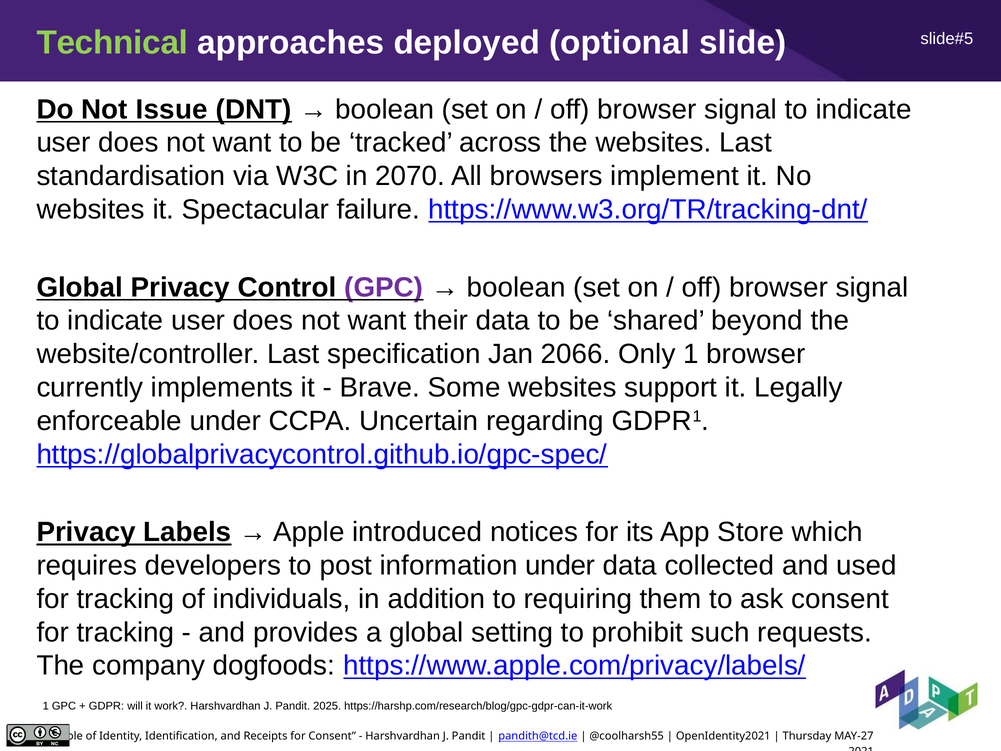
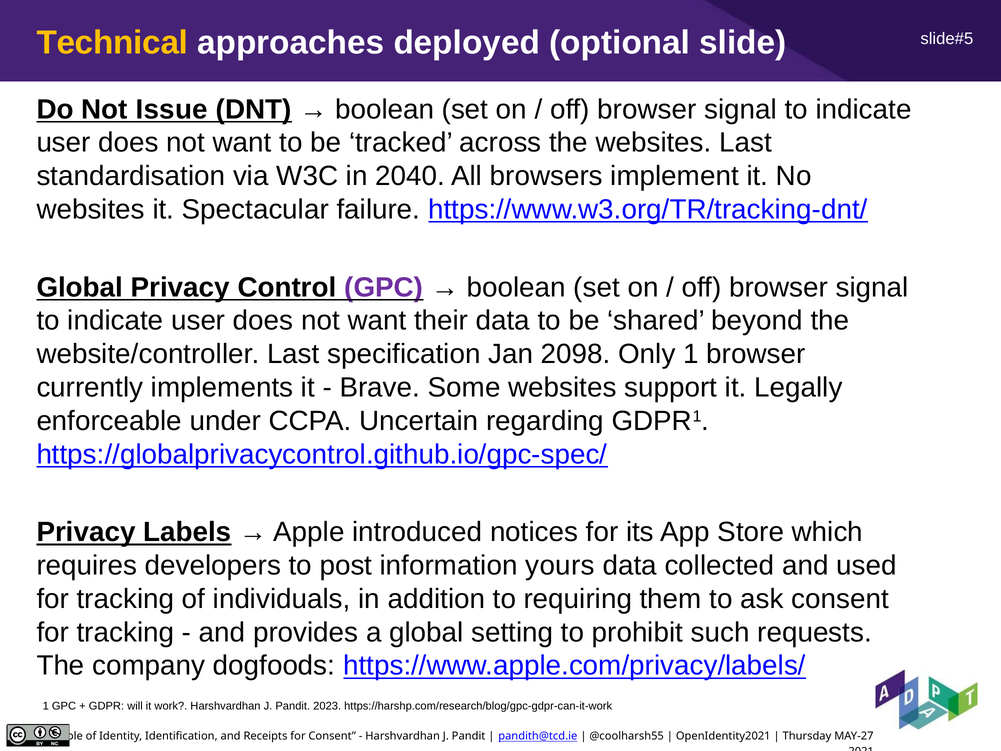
Technical colour: light green -> yellow
2070: 2070 -> 2040
2066: 2066 -> 2098
information under: under -> yours
2025: 2025 -> 2023
